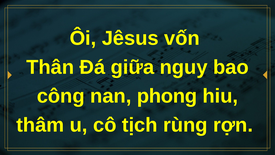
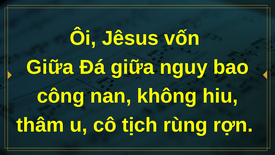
Thân at (50, 67): Thân -> Giữa
phong: phong -> không
